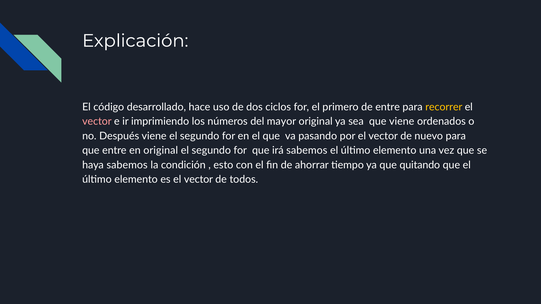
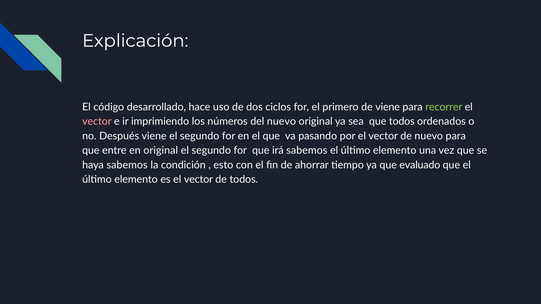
de entre: entre -> viene
recorrer colour: yellow -> light green
del mayor: mayor -> nuevo
que viene: viene -> todos
quitando: quitando -> evaluado
